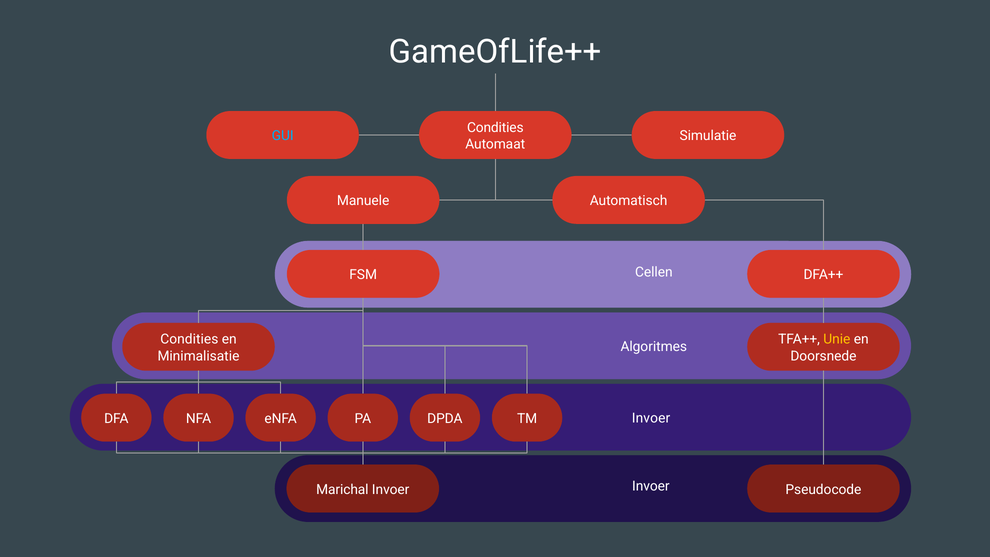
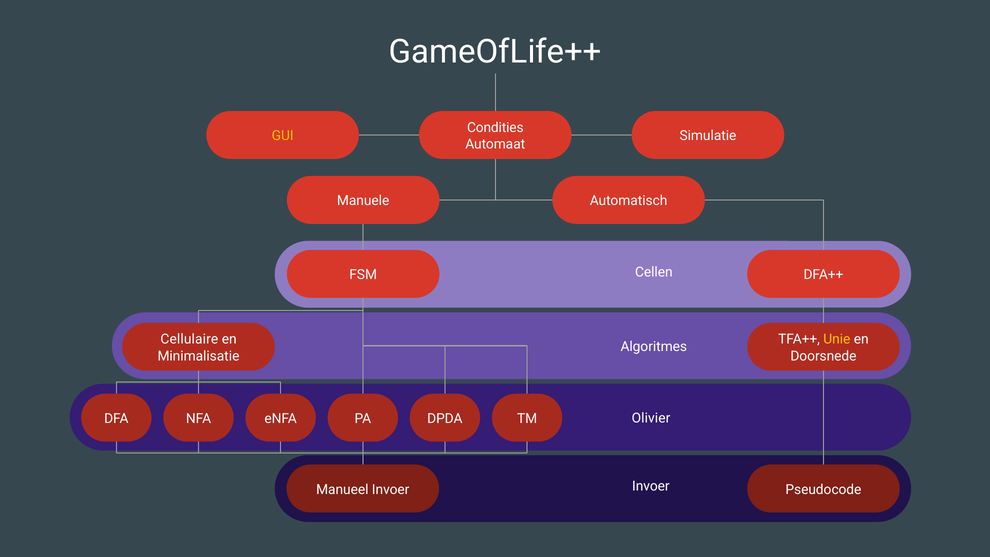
GUI colour: light blue -> yellow
Condities at (189, 339): Condities -> Cellulaire
Invoer at (651, 418): Invoer -> Olivier
Marichal: Marichal -> Manueel
